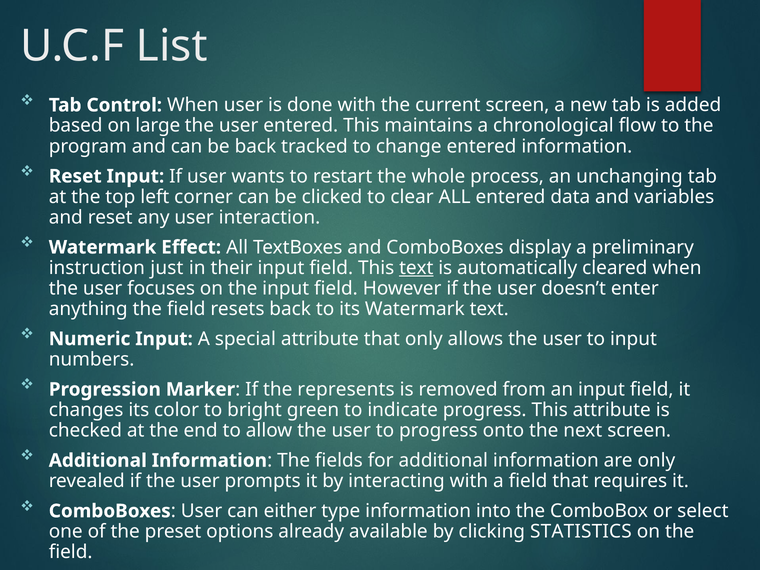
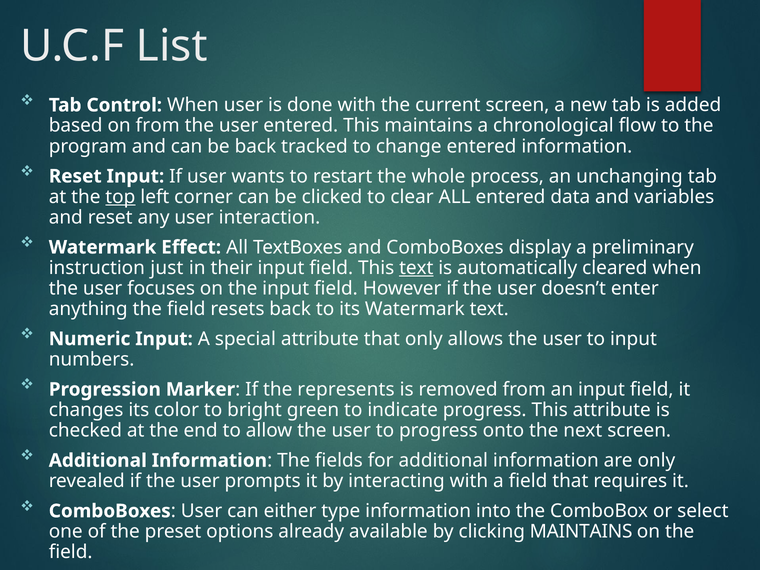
on large: large -> from
top underline: none -> present
clicking STATISTICS: STATISTICS -> MAINTAINS
